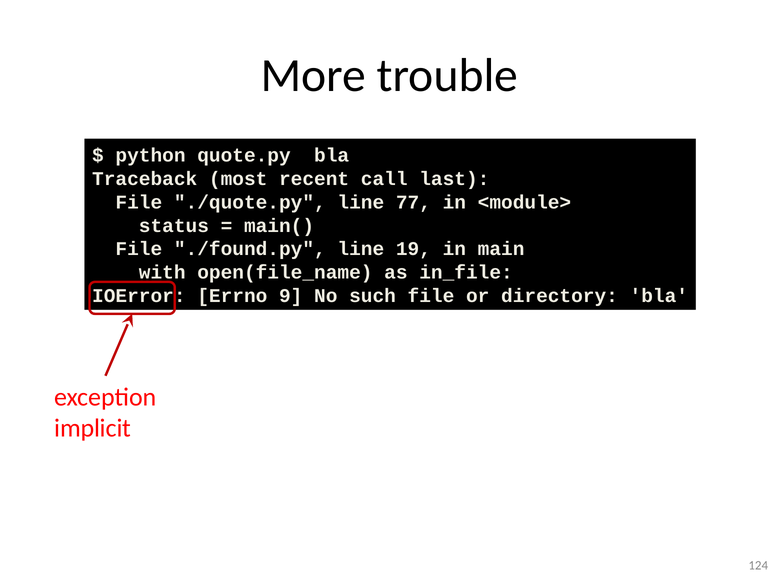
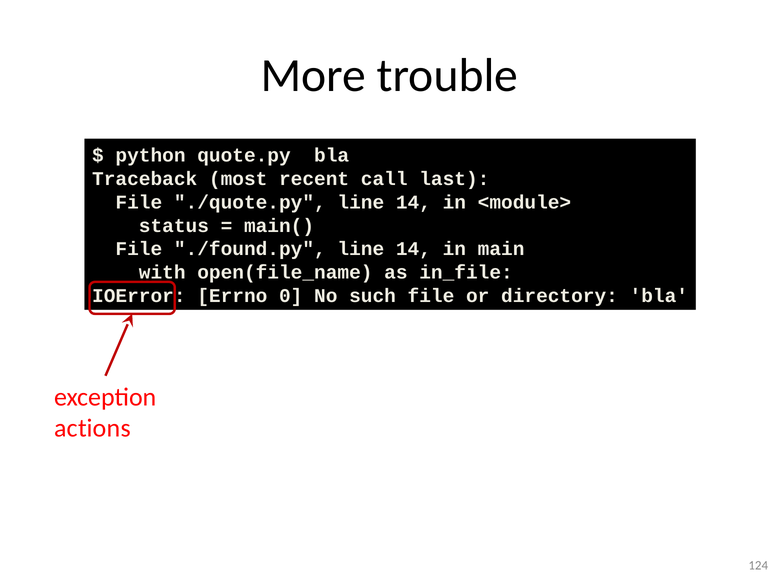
./quote.py line 77: 77 -> 14
19 at (413, 249): 19 -> 14
9: 9 -> 0
implicit: implicit -> actions
